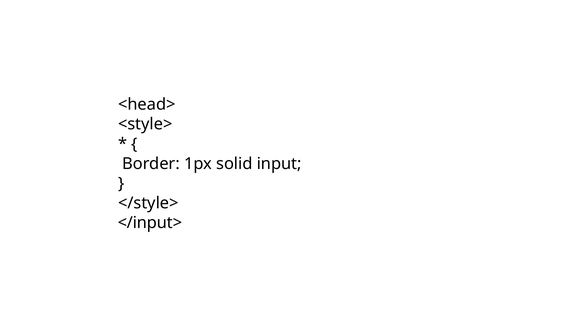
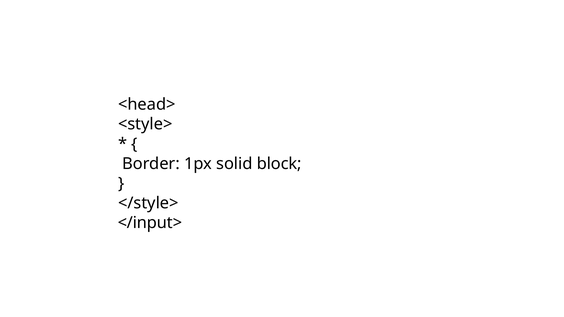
input: input -> block
